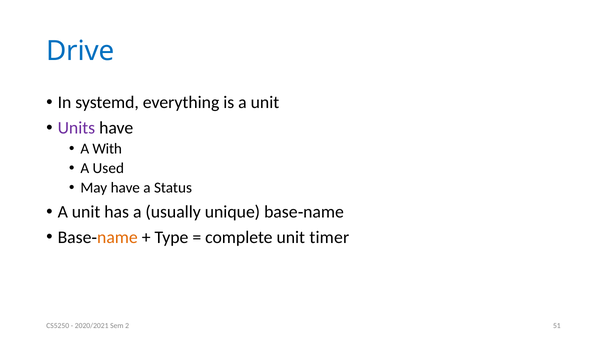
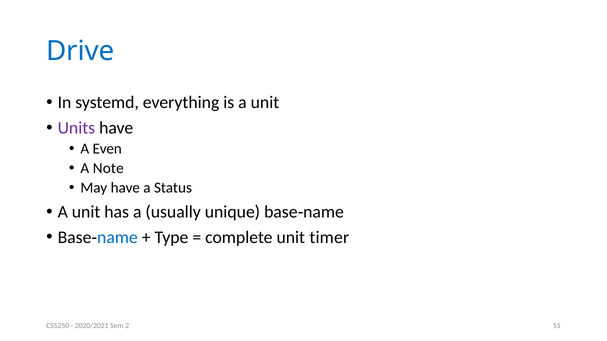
With: With -> Even
Used: Used -> Note
name at (117, 238) colour: orange -> blue
